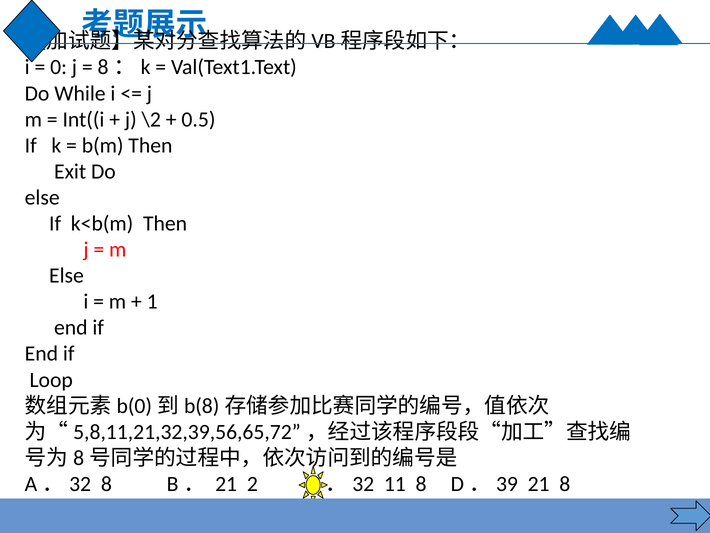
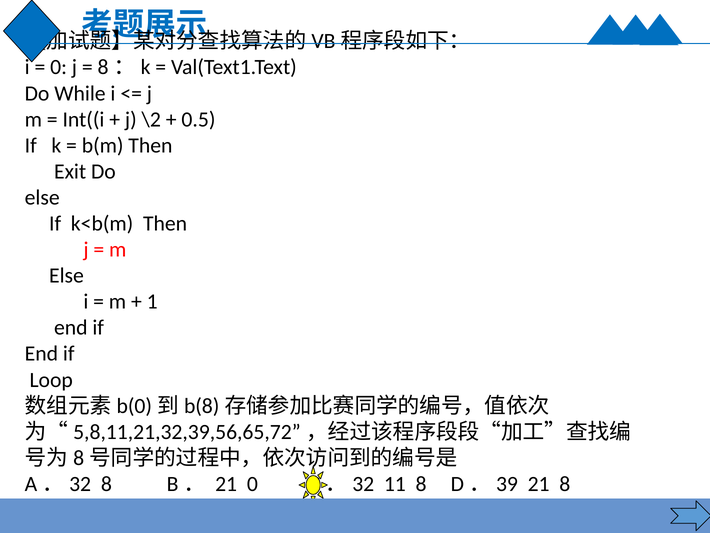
21 2: 2 -> 0
